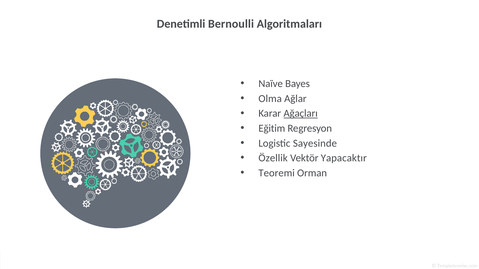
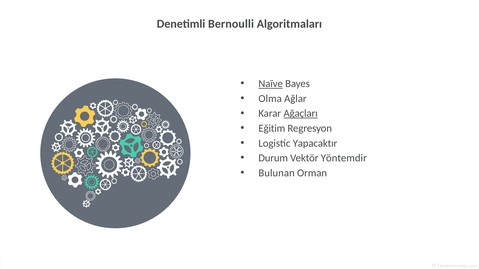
Naïve underline: none -> present
Sayesinde: Sayesinde -> Yapacaktır
Özellik: Özellik -> Durum
Yapacaktır: Yapacaktır -> Yöntemdir
Teoremi: Teoremi -> Bulunan
